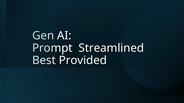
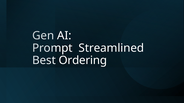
Provided: Provided -> Ordering
